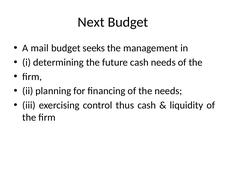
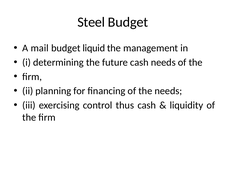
Next: Next -> Steel
seeks: seeks -> liquid
